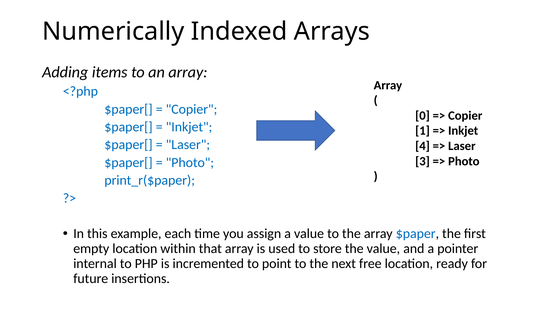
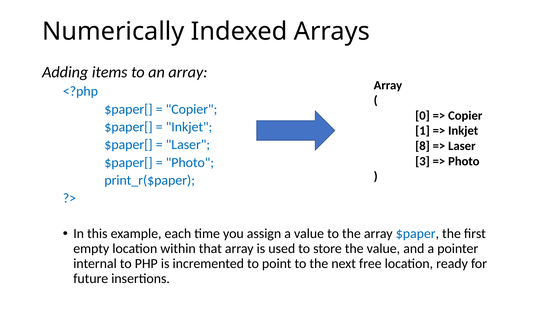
4: 4 -> 8
